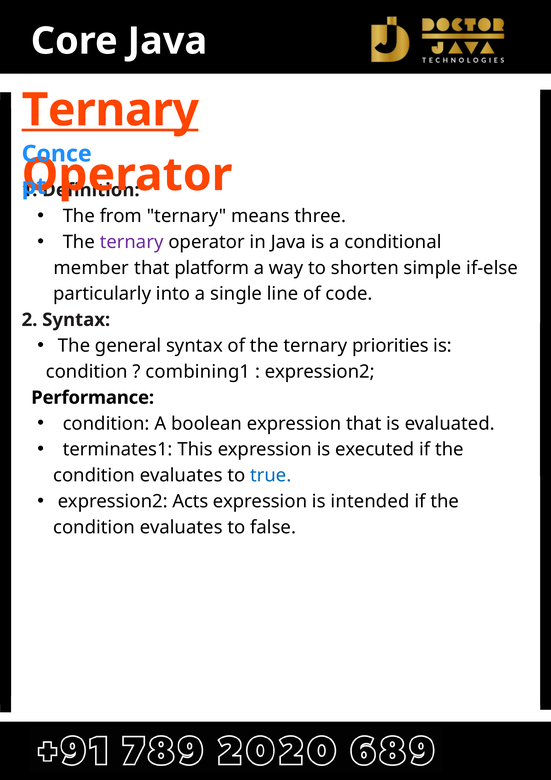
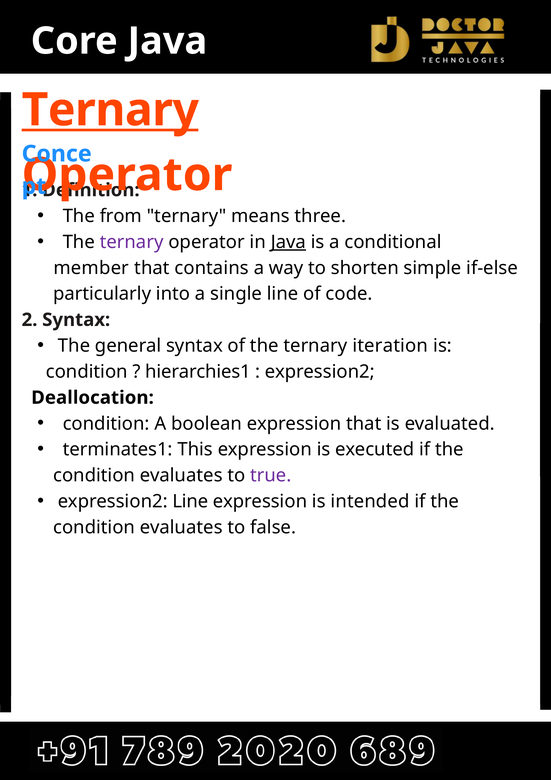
Java at (288, 242) underline: none -> present
platform: platform -> contains
priorities: priorities -> iteration
combining1: combining1 -> hierarchies1
Performance: Performance -> Deallocation
true colour: blue -> purple
expression2 Acts: Acts -> Line
